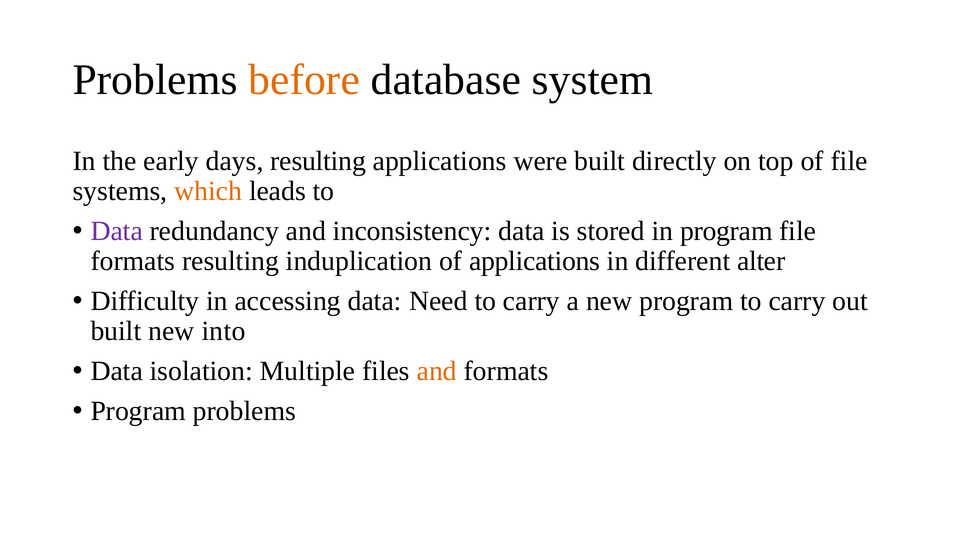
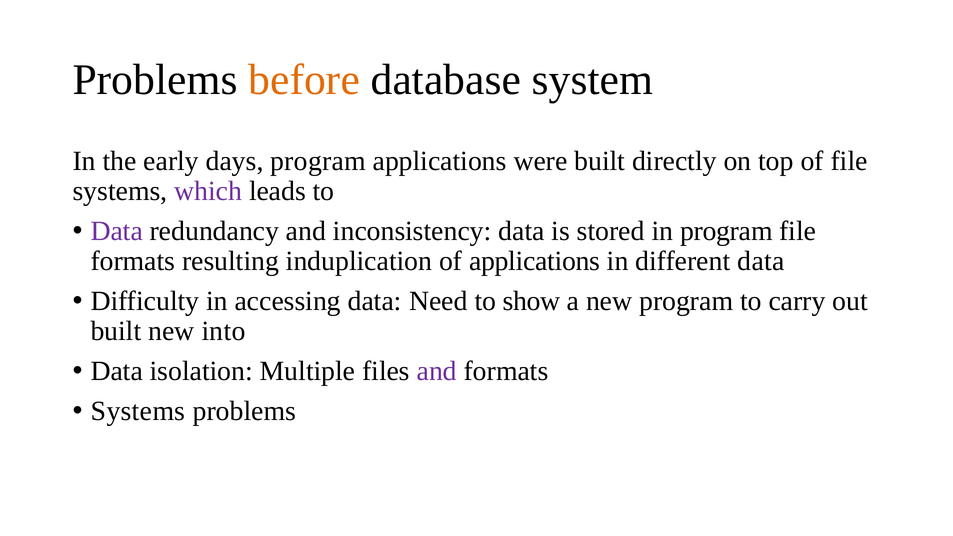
days resulting: resulting -> program
which colour: orange -> purple
different alter: alter -> data
Need to carry: carry -> show
and at (437, 371) colour: orange -> purple
Program at (138, 411): Program -> Systems
